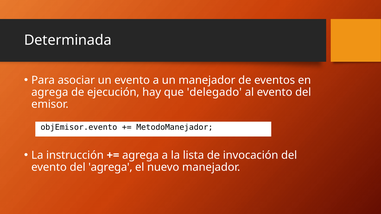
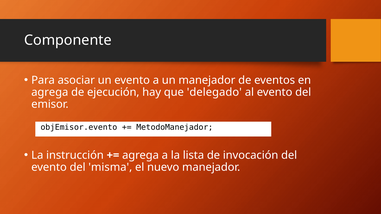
Determinada: Determinada -> Componente
del agrega: agrega -> misma
